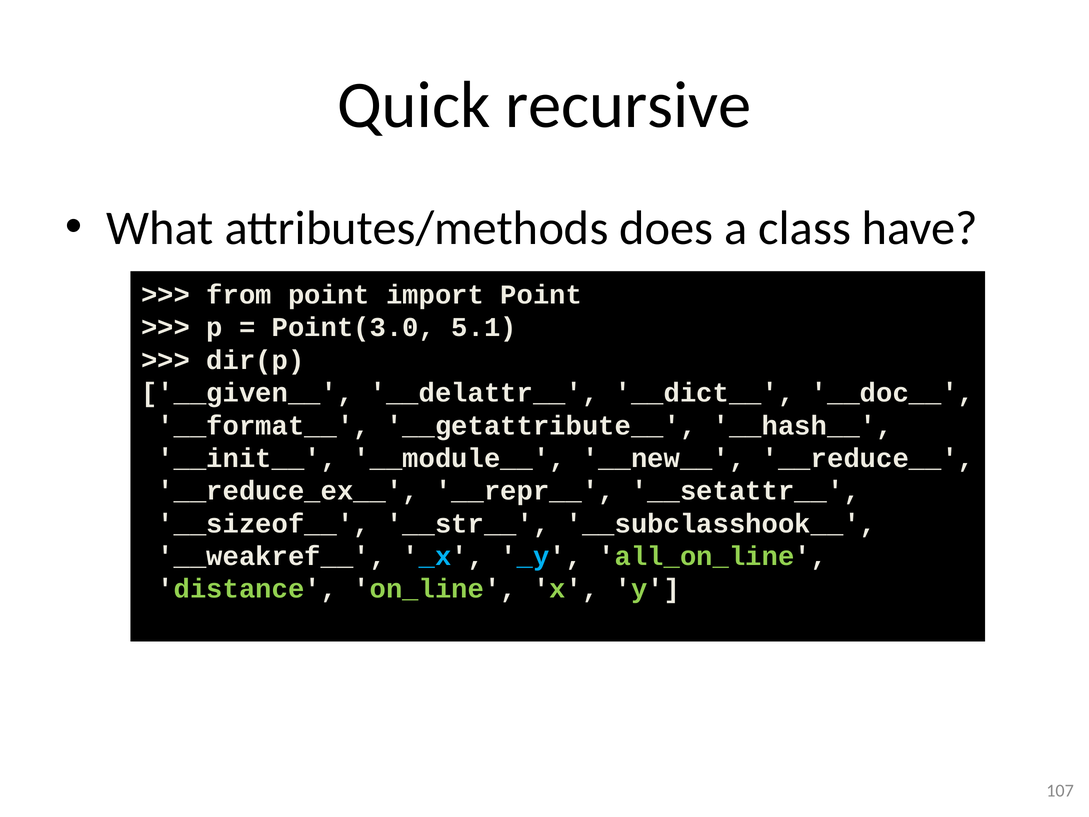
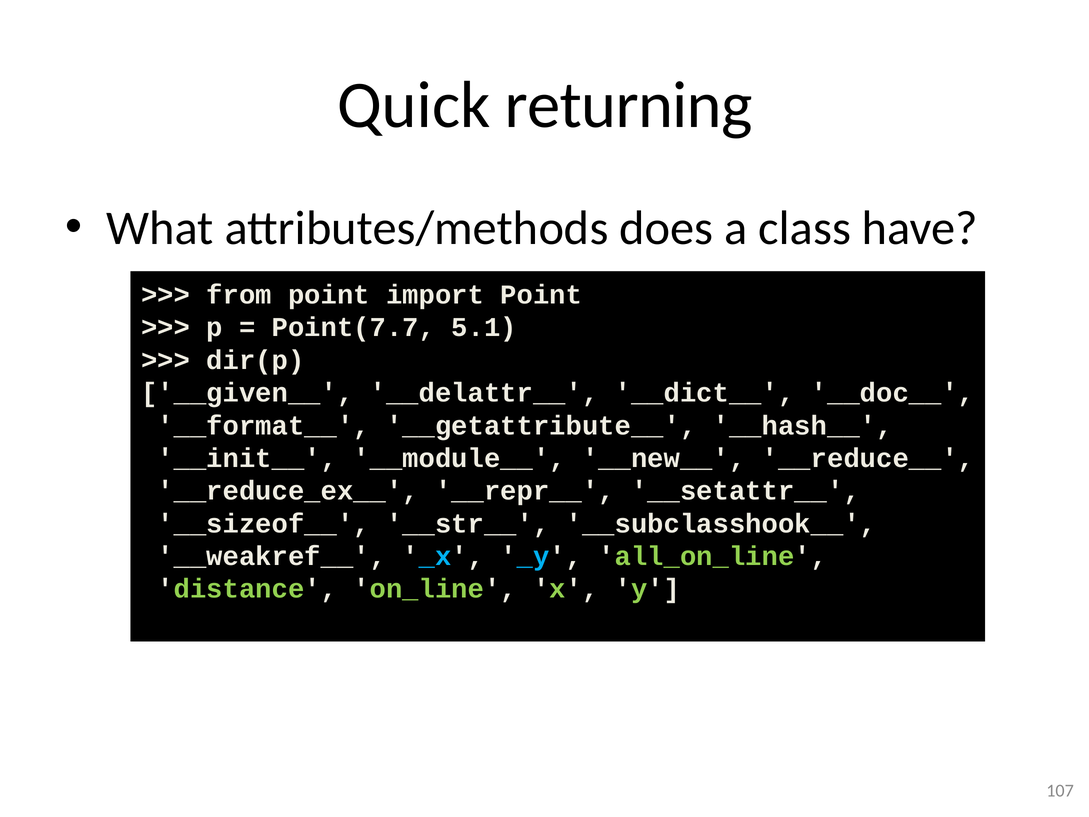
recursive: recursive -> returning
Point(3.0: Point(3.0 -> Point(7.7
